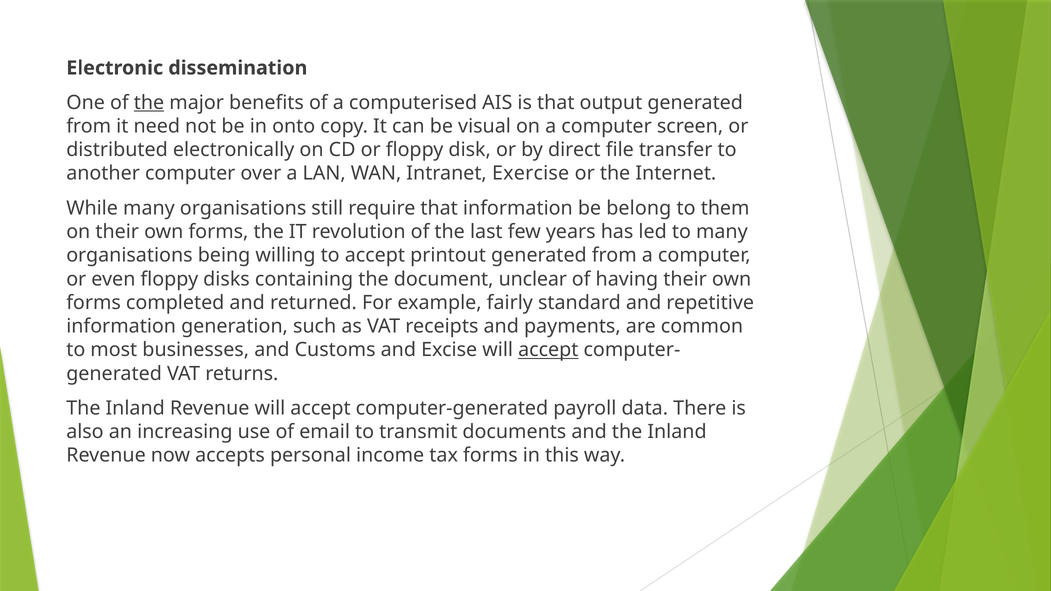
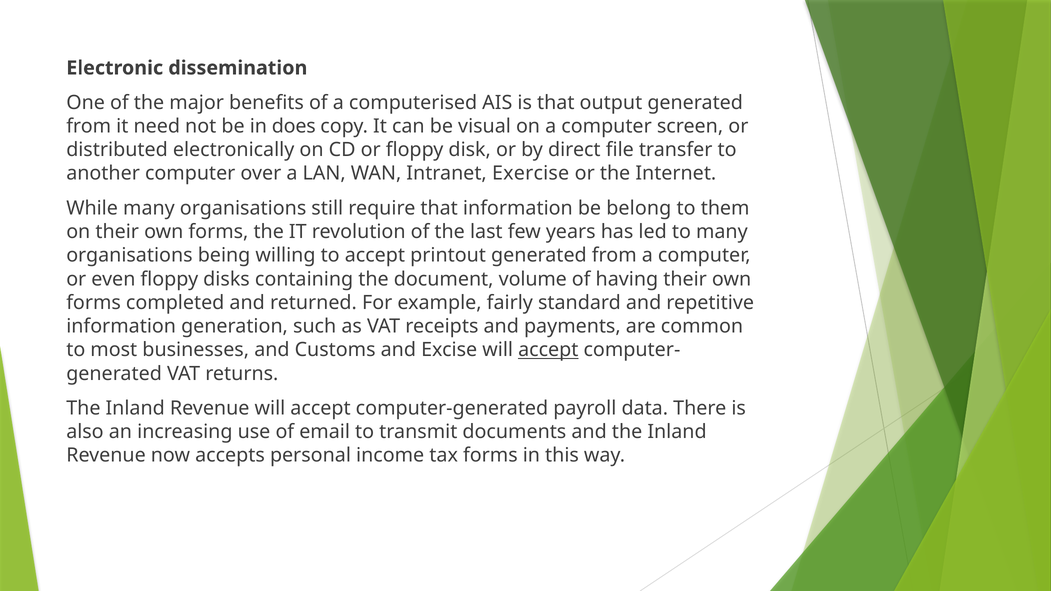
the at (149, 103) underline: present -> none
onto: onto -> does
unclear: unclear -> volume
